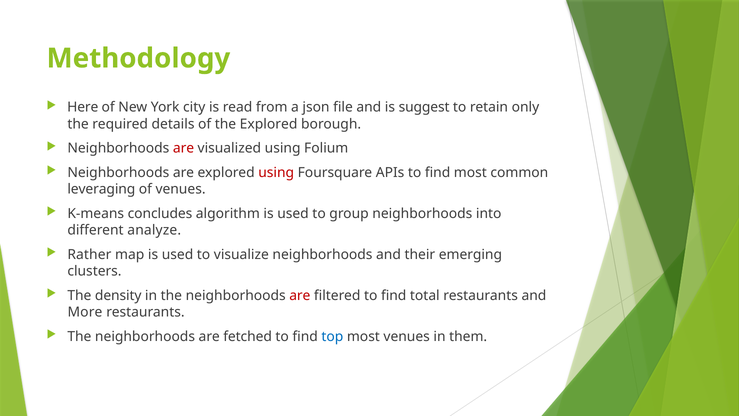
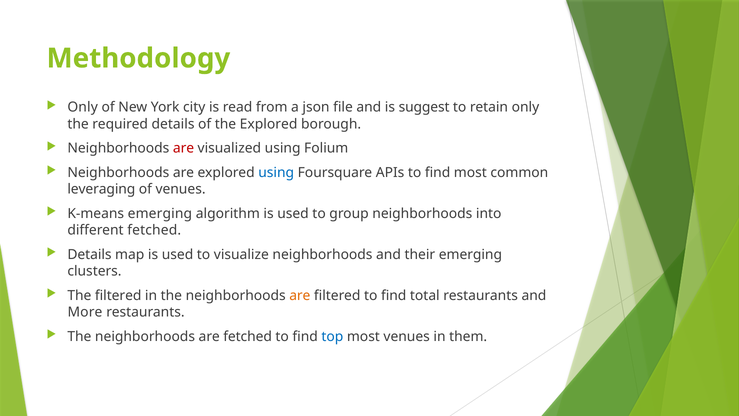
Here at (83, 107): Here -> Only
using at (276, 173) colour: red -> blue
K-means concludes: concludes -> emerging
different analyze: analyze -> fetched
Rather at (89, 254): Rather -> Details
The density: density -> filtered
are at (300, 295) colour: red -> orange
